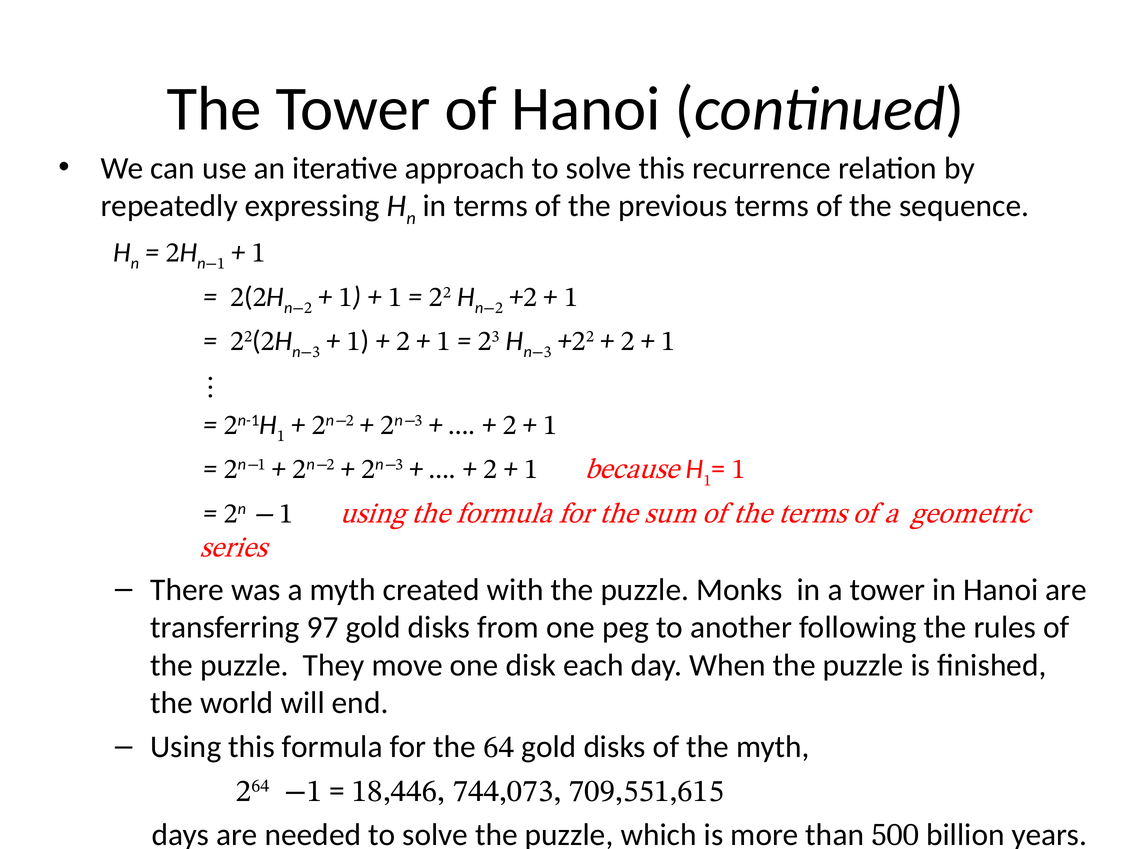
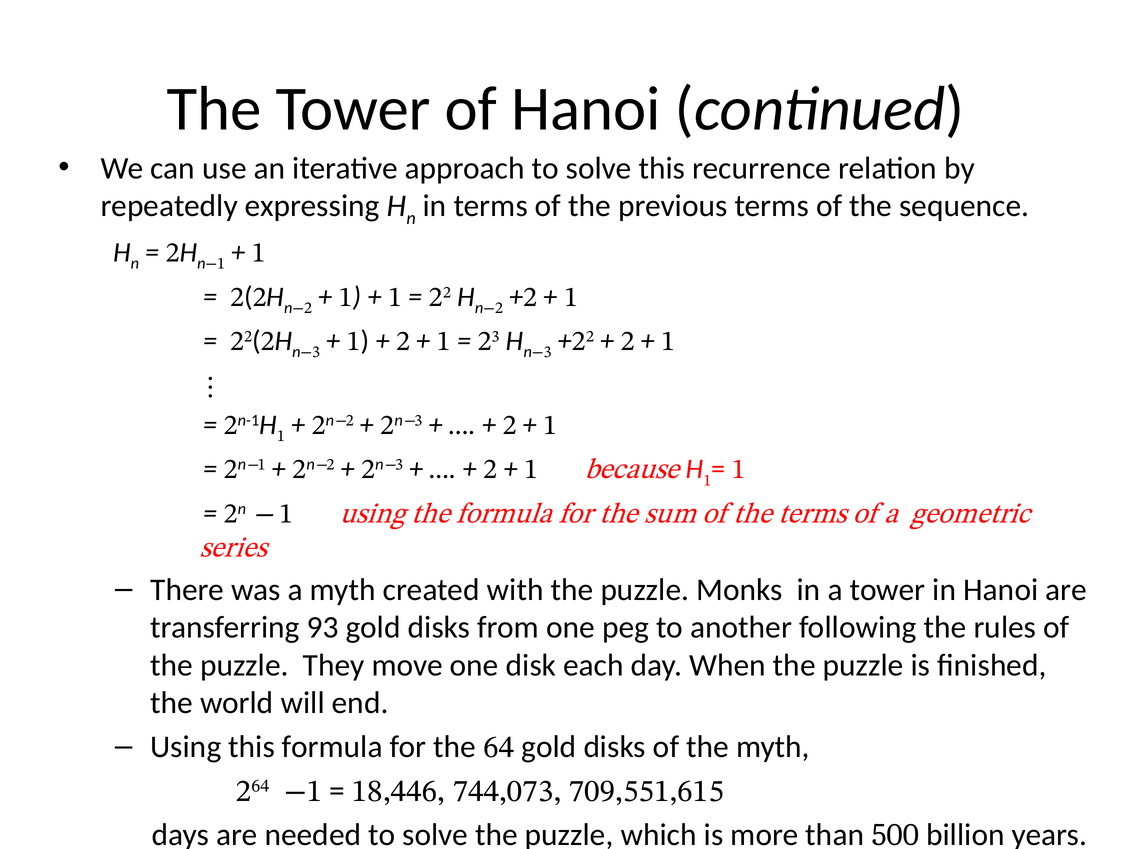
97: 97 -> 93
